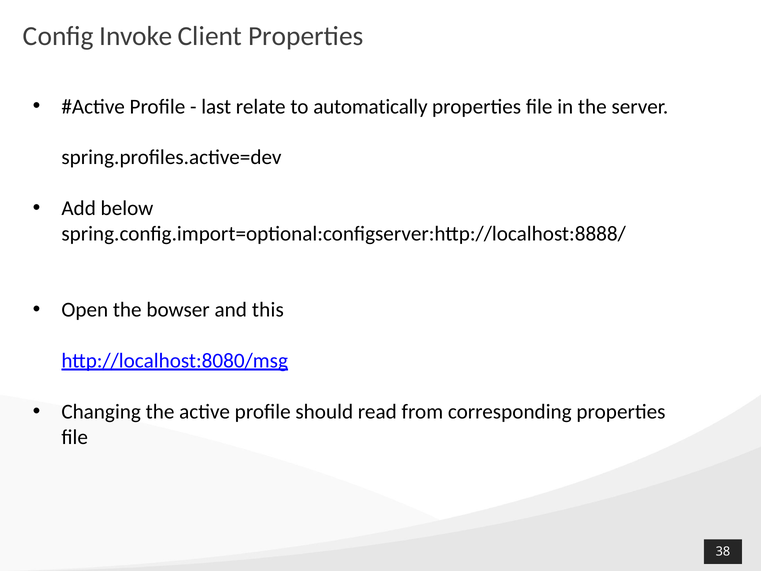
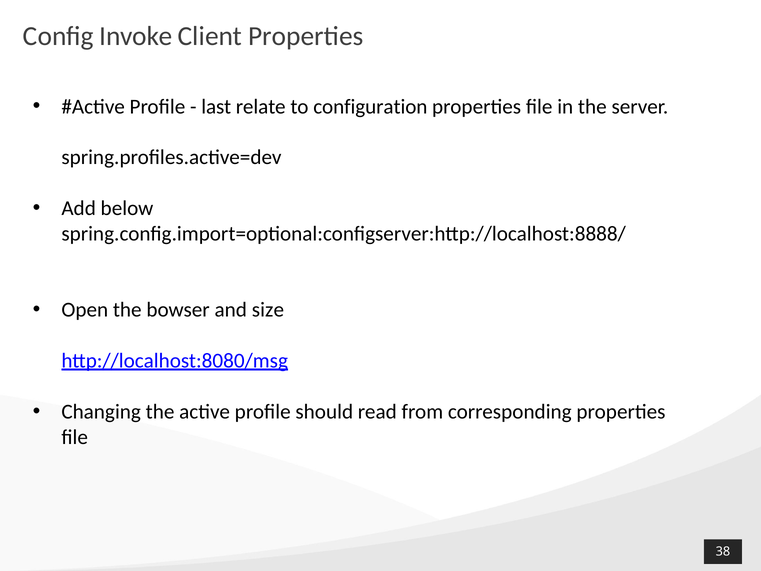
automatically: automatically -> configuration
this: this -> size
